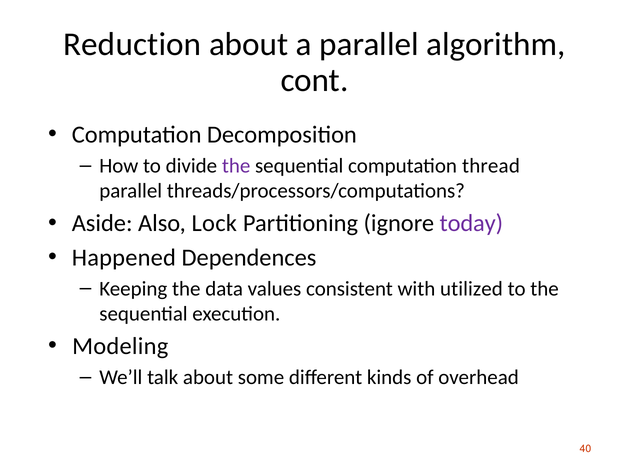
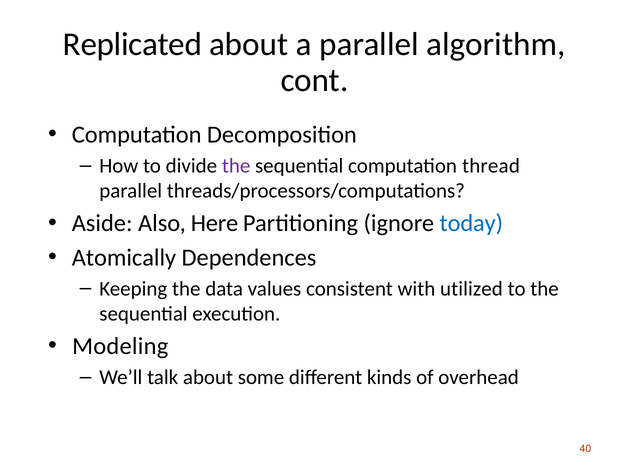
Reduction: Reduction -> Replicated
Lock: Lock -> Here
today colour: purple -> blue
Happened: Happened -> Atomically
